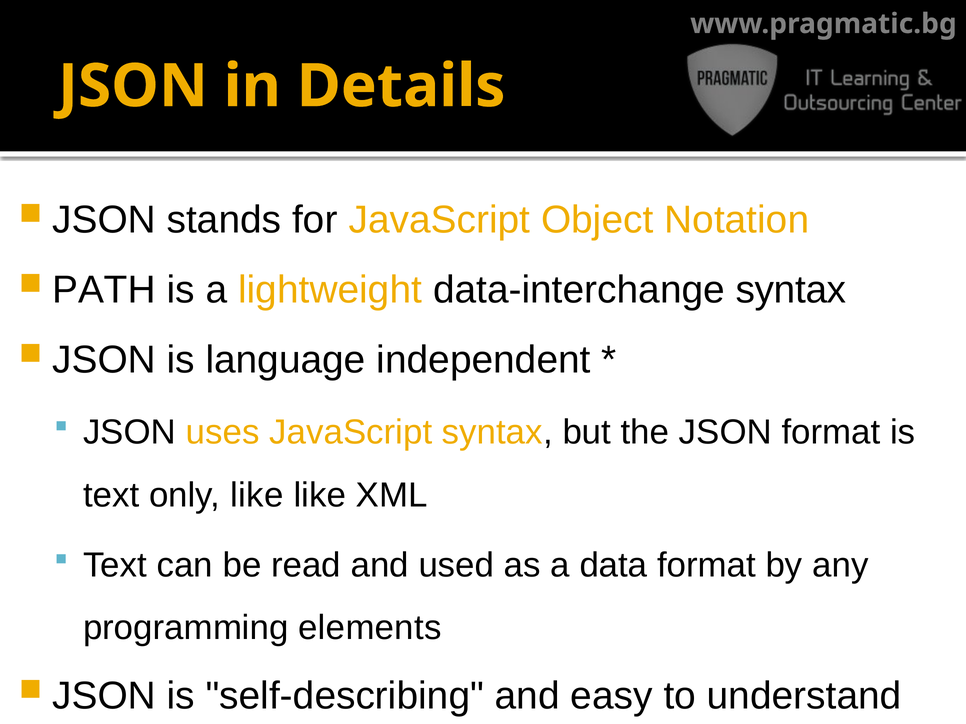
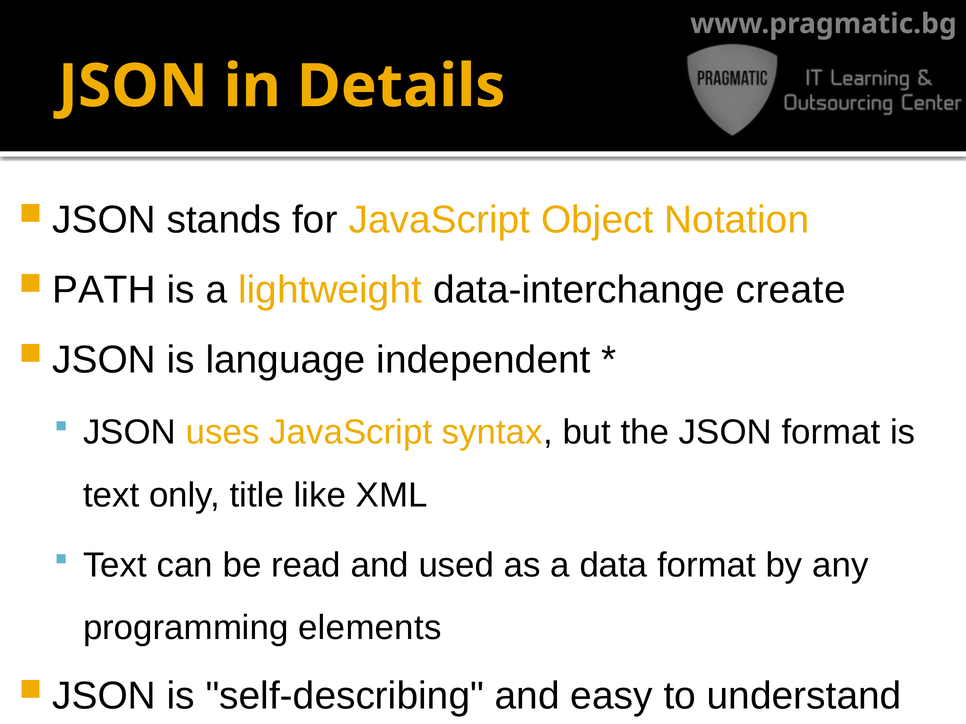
data-interchange syntax: syntax -> create
only like: like -> title
